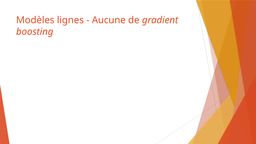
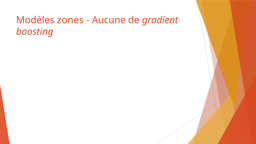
lignes: lignes -> zones
